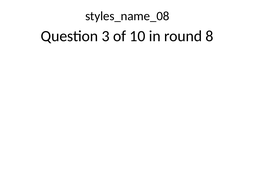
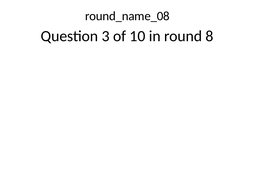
styles_name_08: styles_name_08 -> round_name_08
